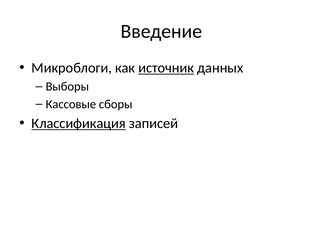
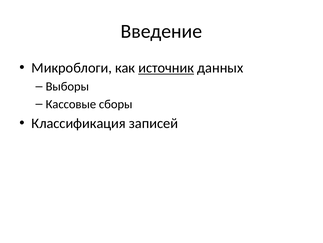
Классификация underline: present -> none
